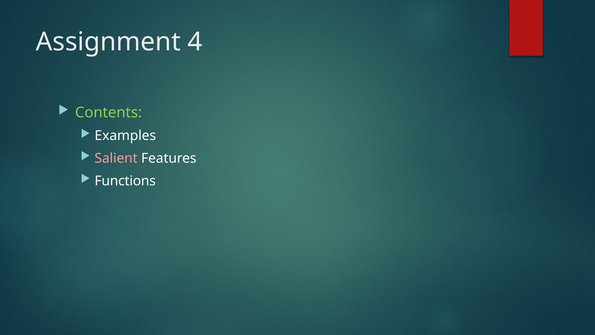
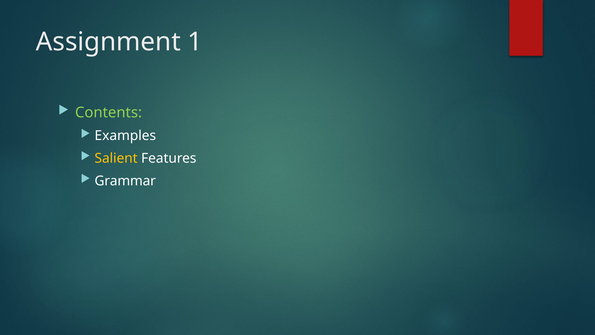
4: 4 -> 1
Salient colour: pink -> yellow
Functions: Functions -> Grammar
